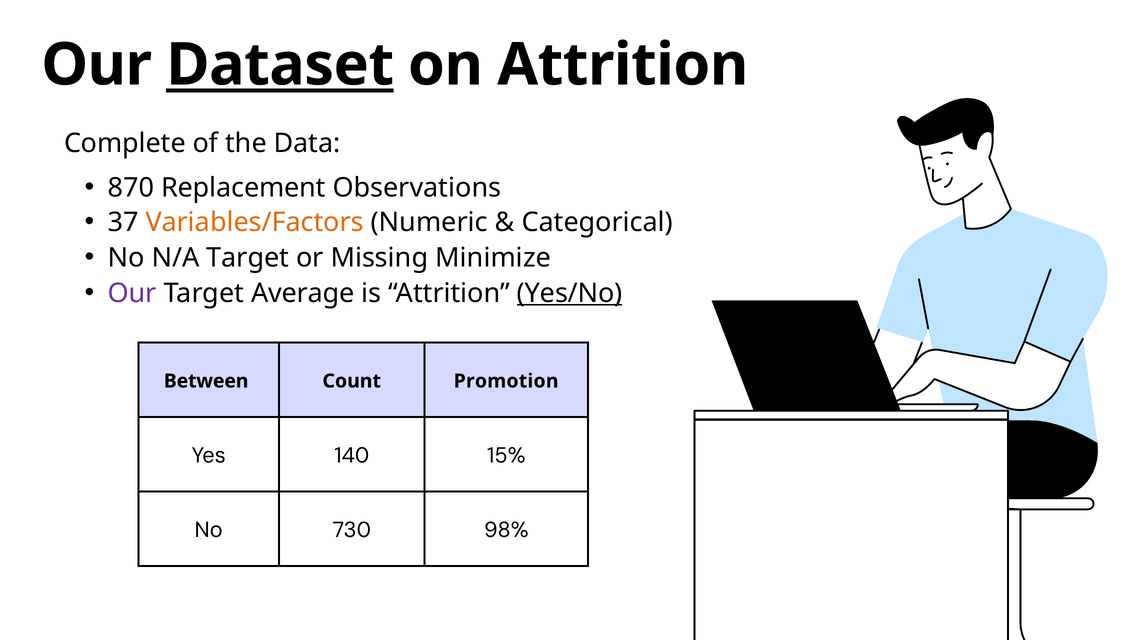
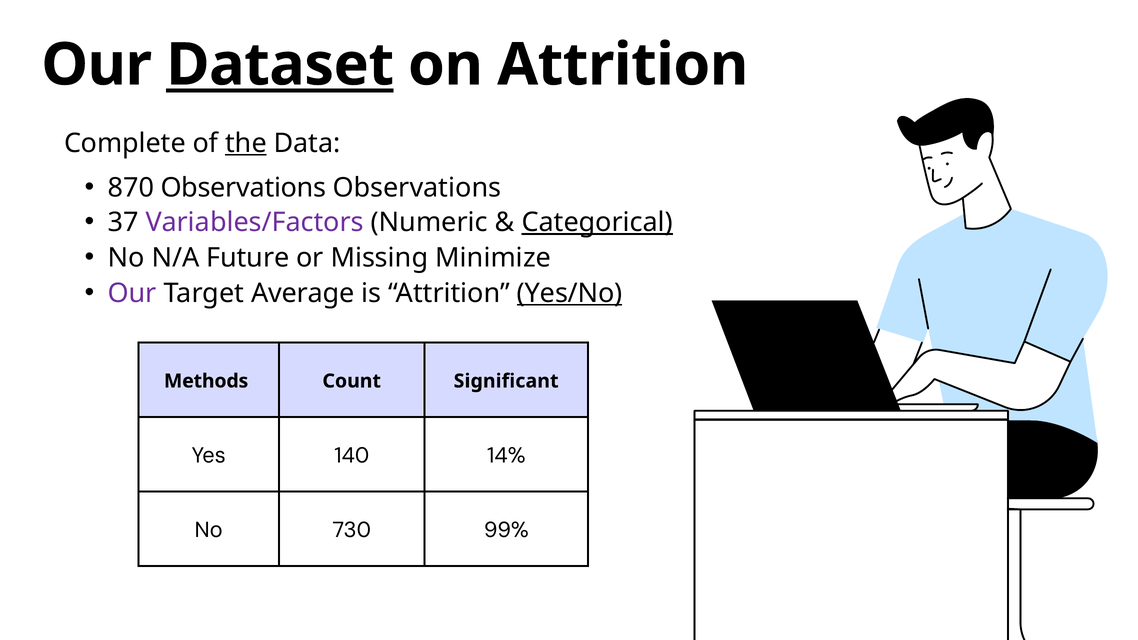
the underline: none -> present
870 Replacement: Replacement -> Observations
Variables/Factors colour: orange -> purple
Categorical underline: none -> present
N/A Target: Target -> Future
Between: Between -> Methods
Promotion: Promotion -> Significant
15%: 15% -> 14%
98%: 98% -> 99%
